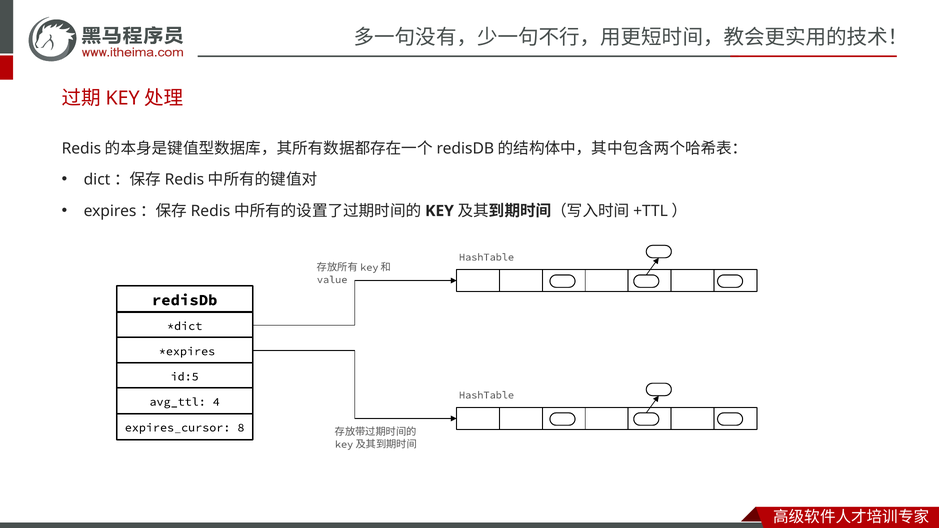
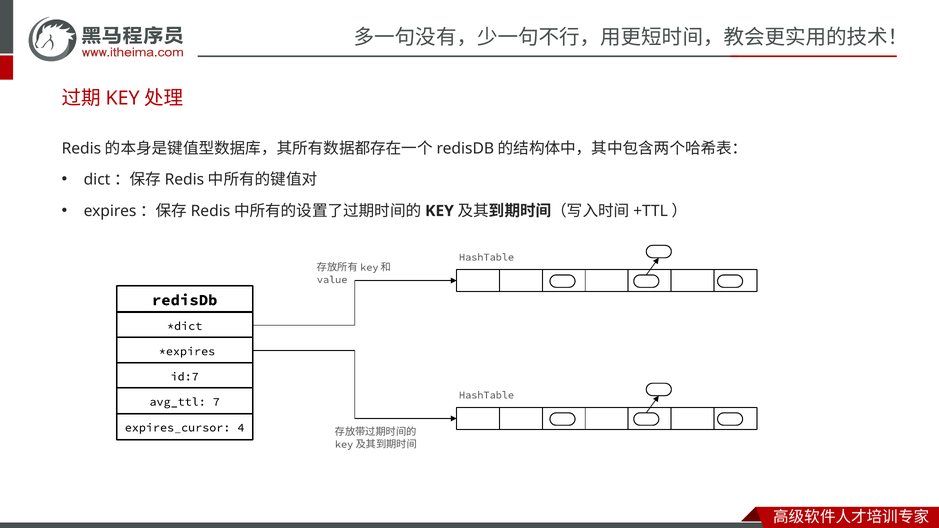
id:5: id:5 -> id:7
4: 4 -> 7
8: 8 -> 4
